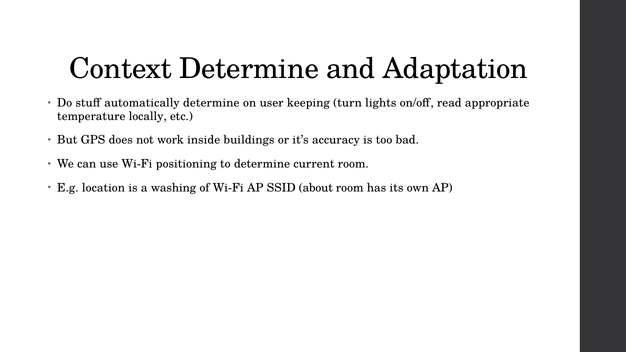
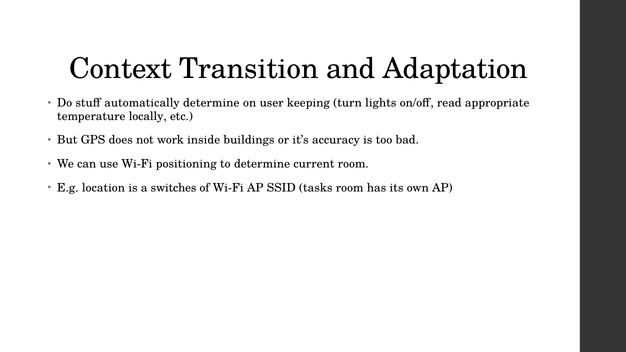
Context Determine: Determine -> Transition
washing: washing -> switches
about: about -> tasks
